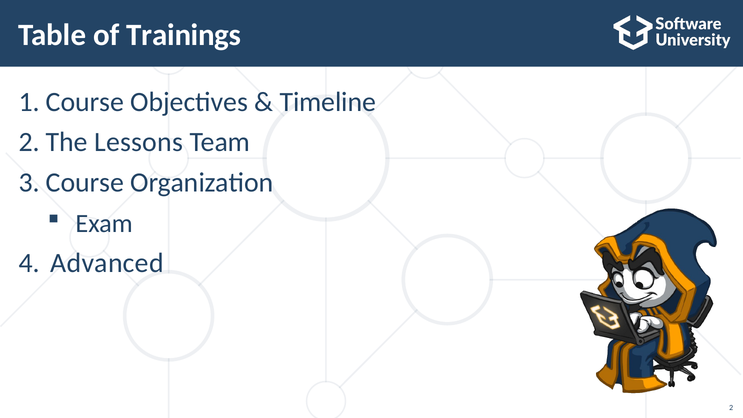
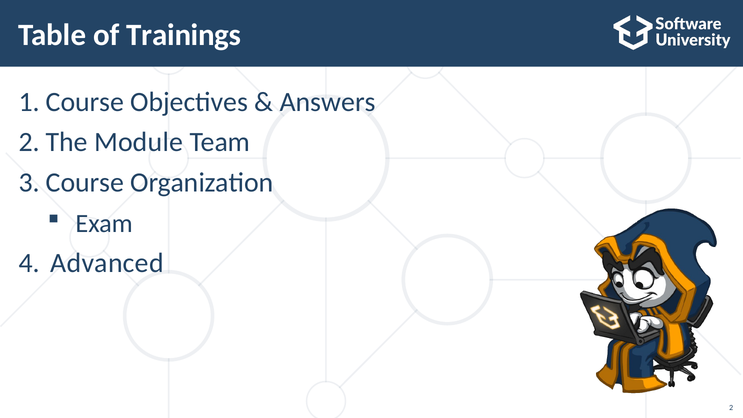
Timeline: Timeline -> Answers
Lessons: Lessons -> Module
